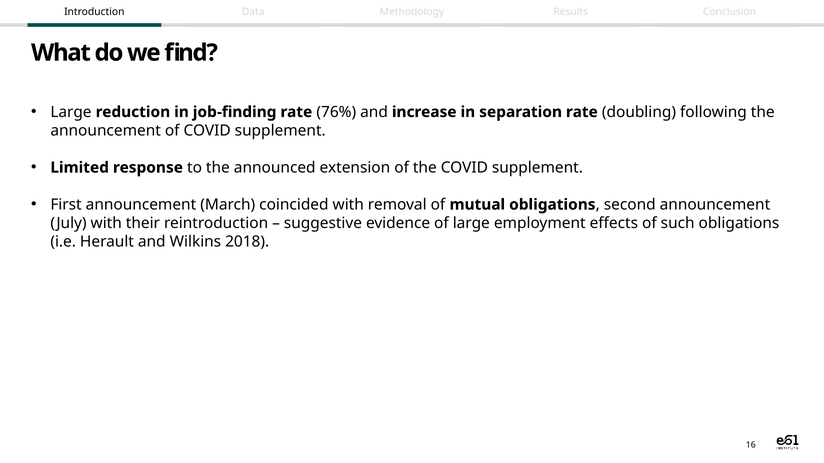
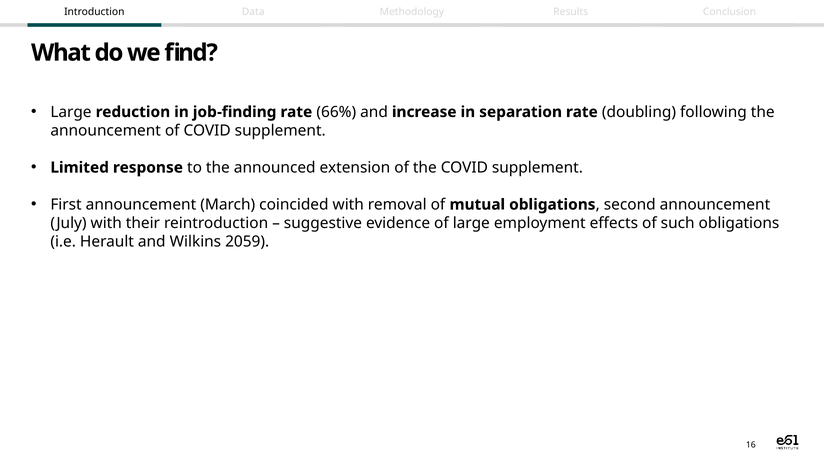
76%: 76% -> 66%
2018: 2018 -> 2059
